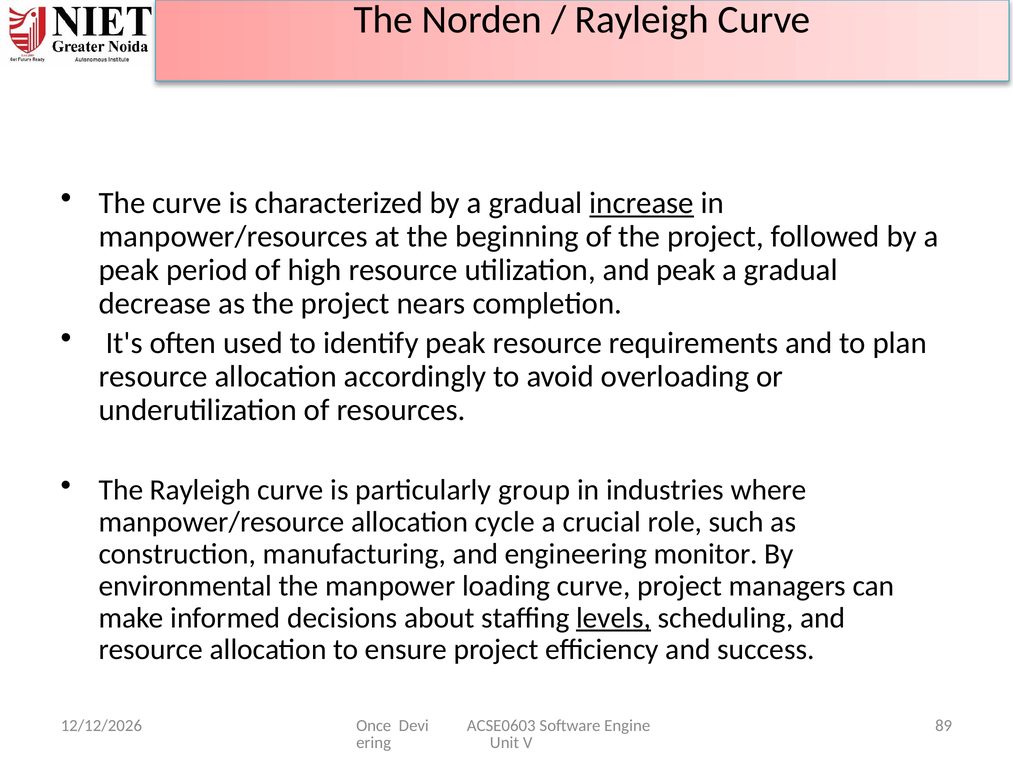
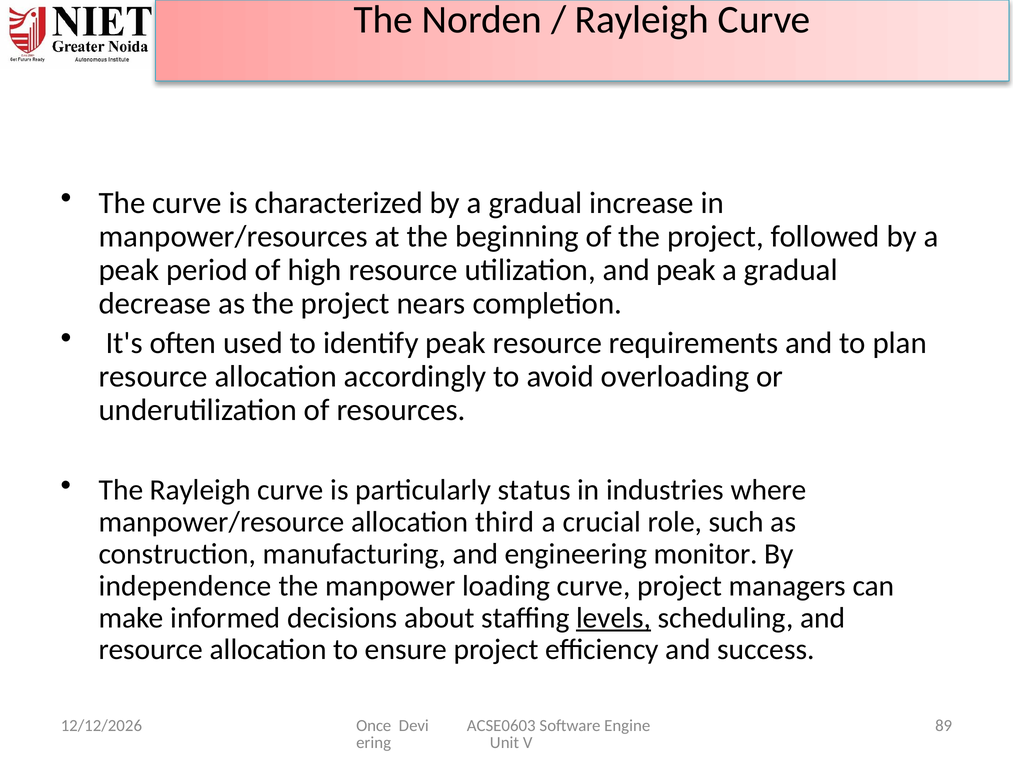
increase underline: present -> none
group: group -> status
cycle: cycle -> third
environmental: environmental -> independence
